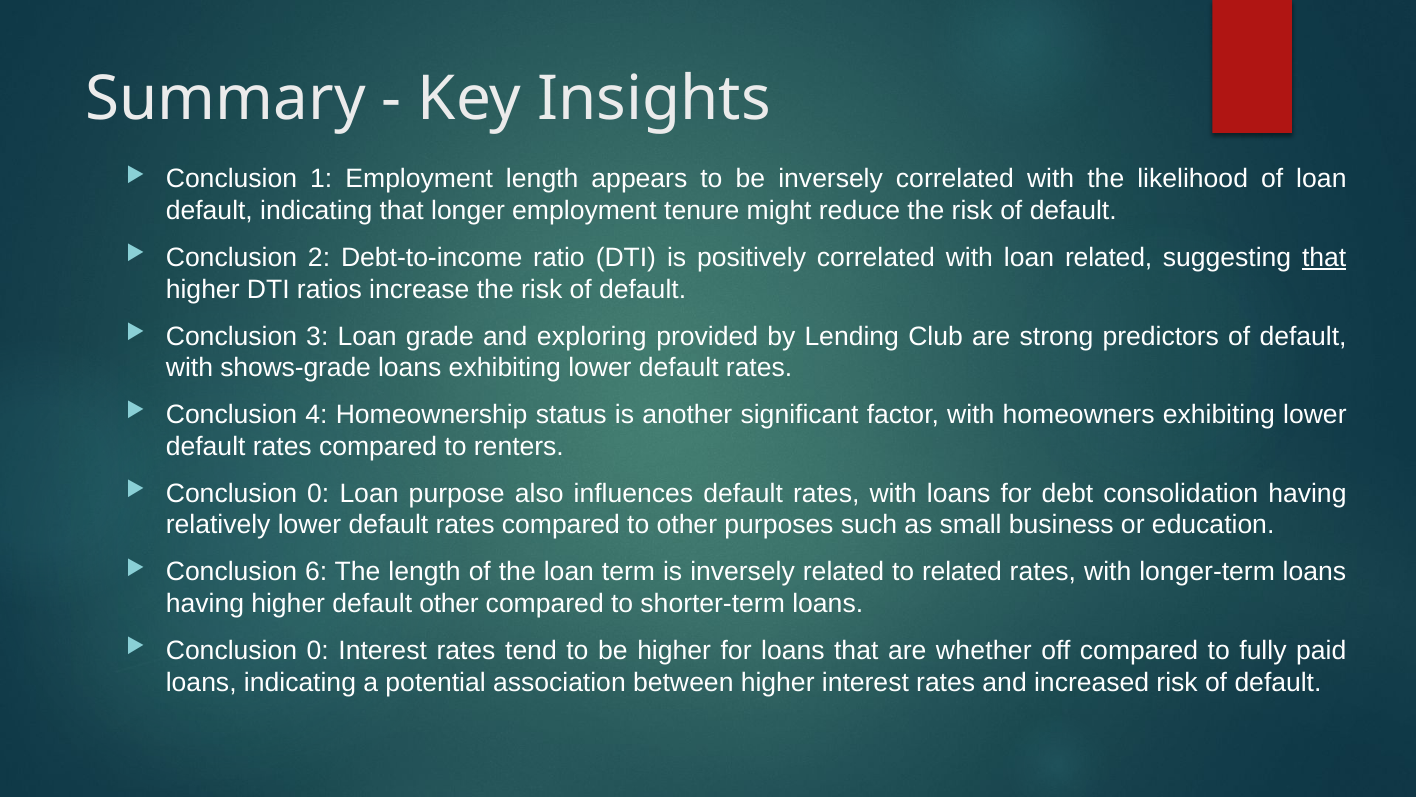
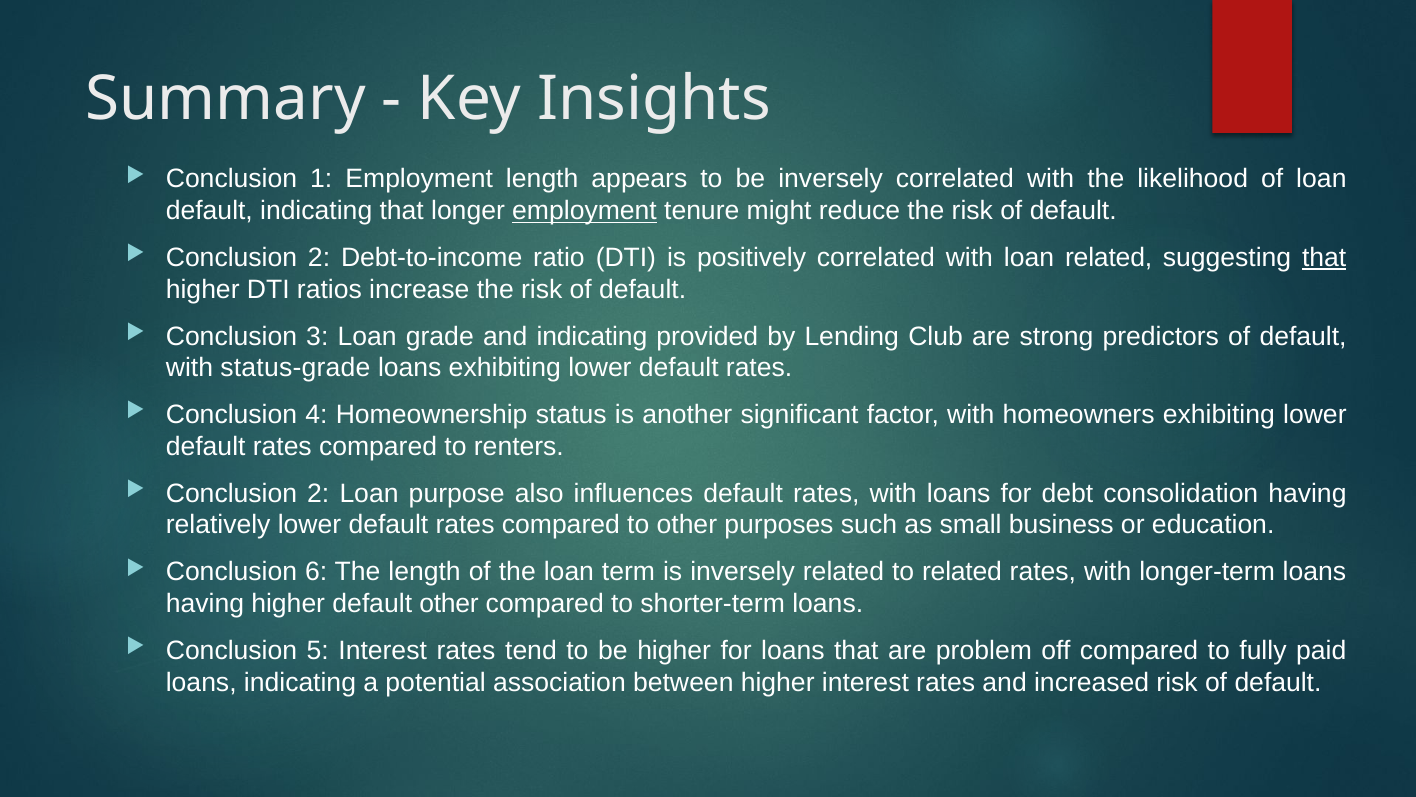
employment at (585, 211) underline: none -> present
and exploring: exploring -> indicating
shows-grade: shows-grade -> status-grade
0 at (318, 493): 0 -> 2
0 at (318, 650): 0 -> 5
whether: whether -> problem
